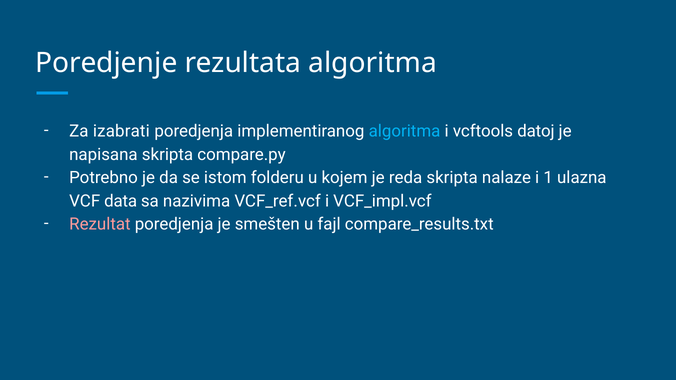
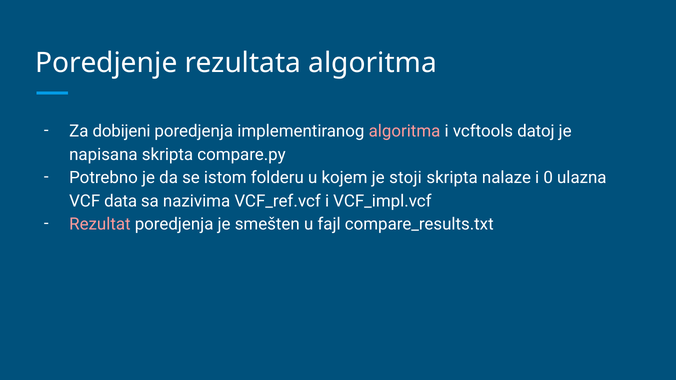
izabrati: izabrati -> dobijeni
algoritma at (405, 131) colour: light blue -> pink
reda: reda -> stoji
1: 1 -> 0
